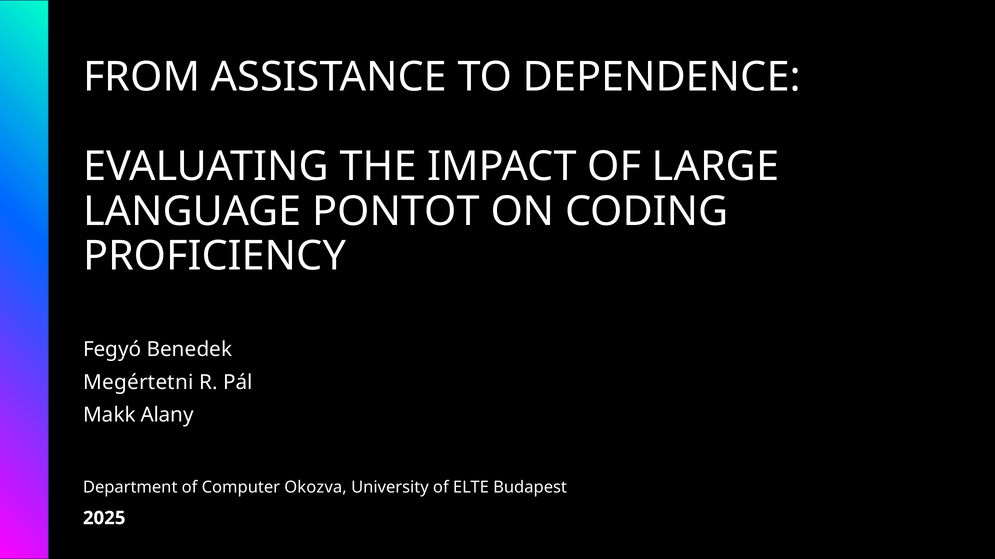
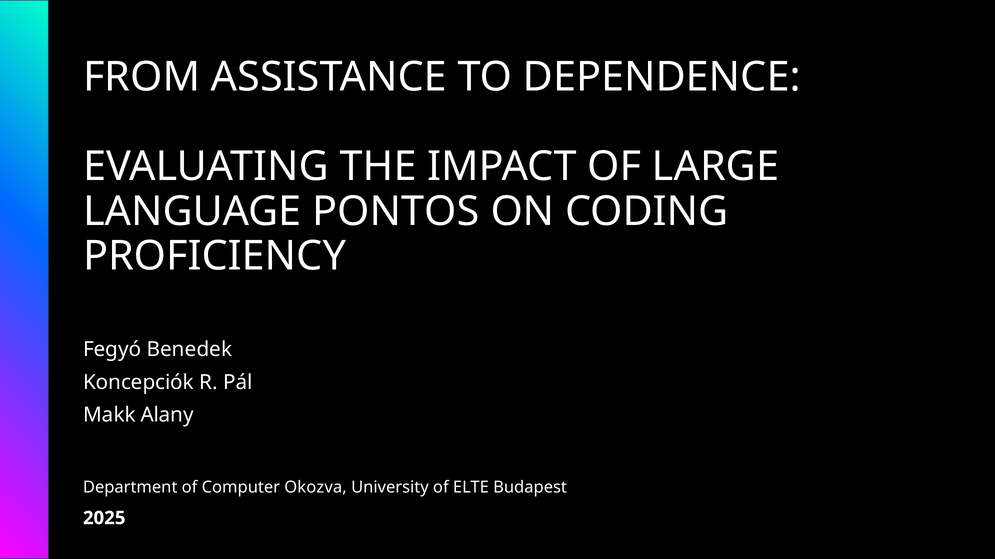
PONTOT: PONTOT -> PONTOS
Megértetni: Megértetni -> Koncepciók
